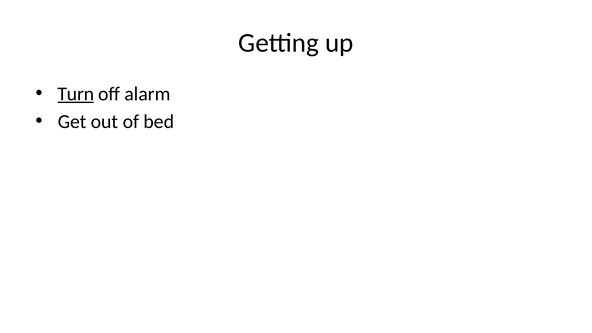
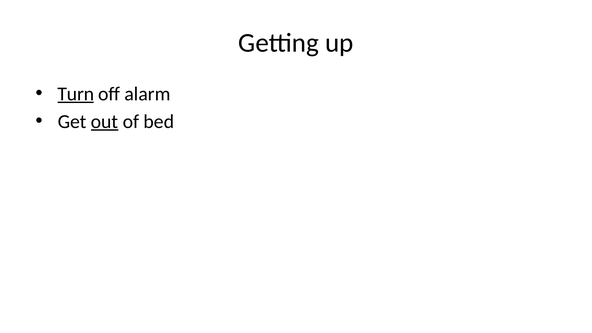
out underline: none -> present
